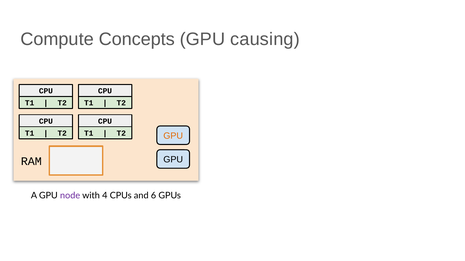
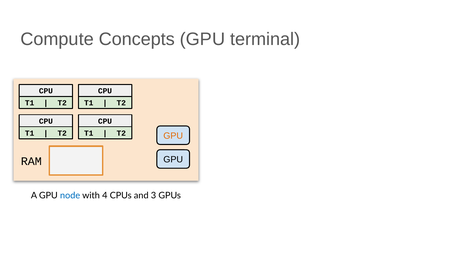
causing: causing -> terminal
node colour: purple -> blue
6: 6 -> 3
